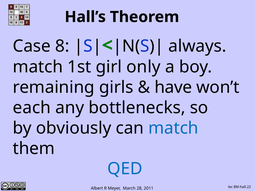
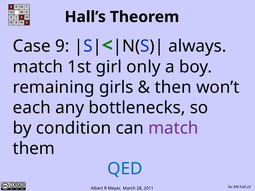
8: 8 -> 9
have: have -> then
obviously: obviously -> condition
match at (173, 128) colour: blue -> purple
